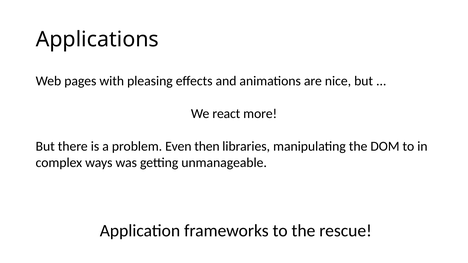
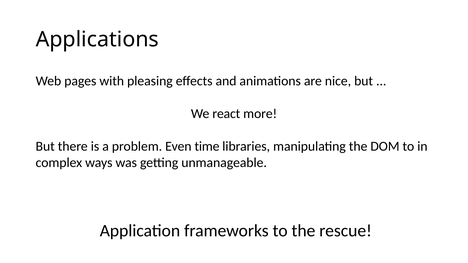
then: then -> time
